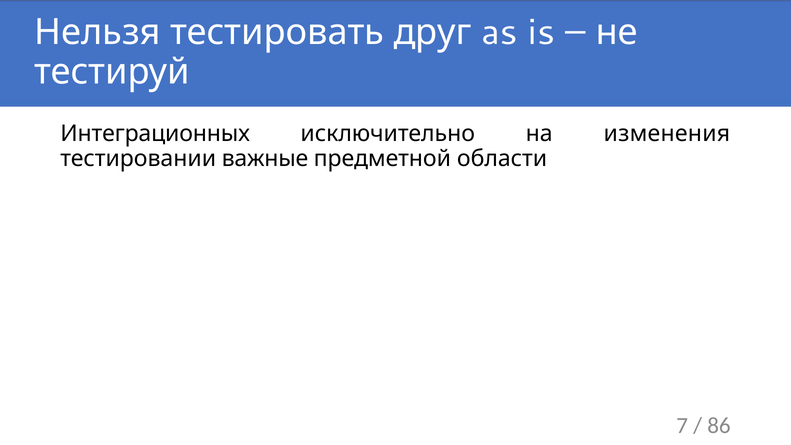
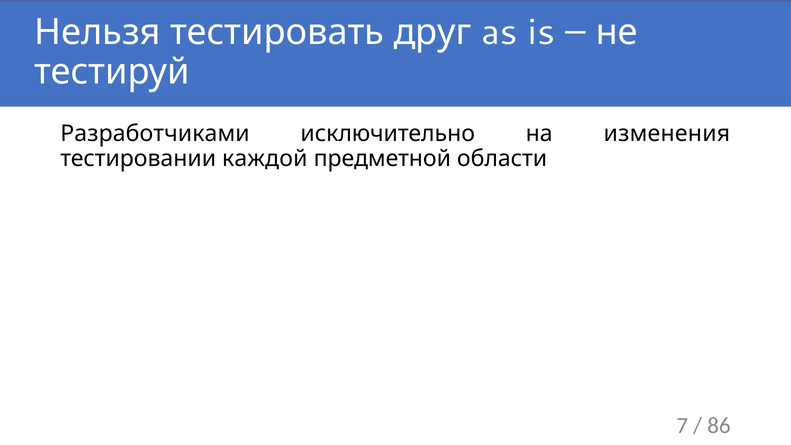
Интеграционных: Интеграционных -> Разработчиками
важные: важные -> каждой
